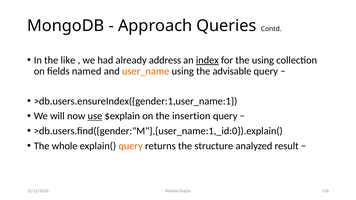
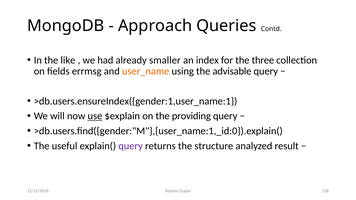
address: address -> smaller
index underline: present -> none
the using: using -> three
named: named -> errmsg
insertion: insertion -> providing
whole: whole -> useful
query at (131, 146) colour: orange -> purple
